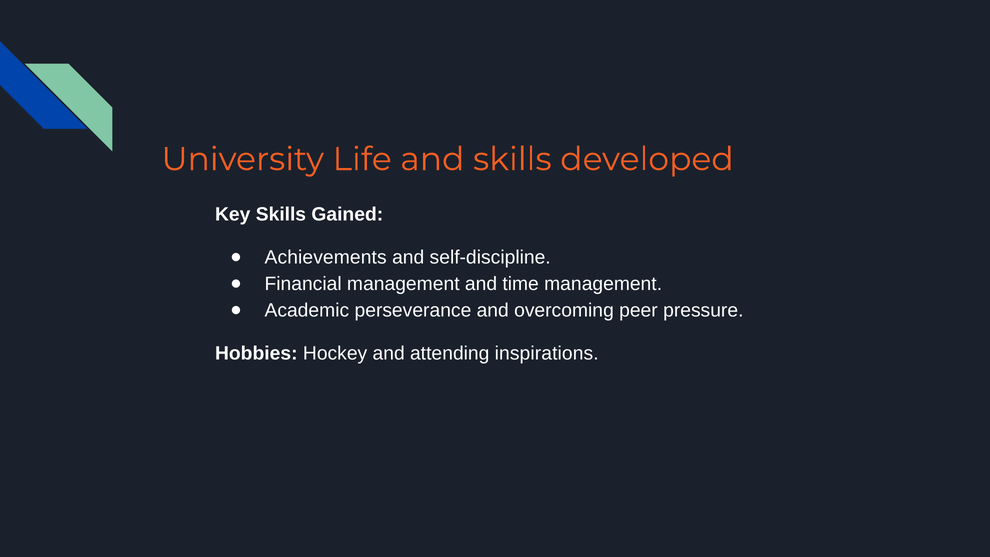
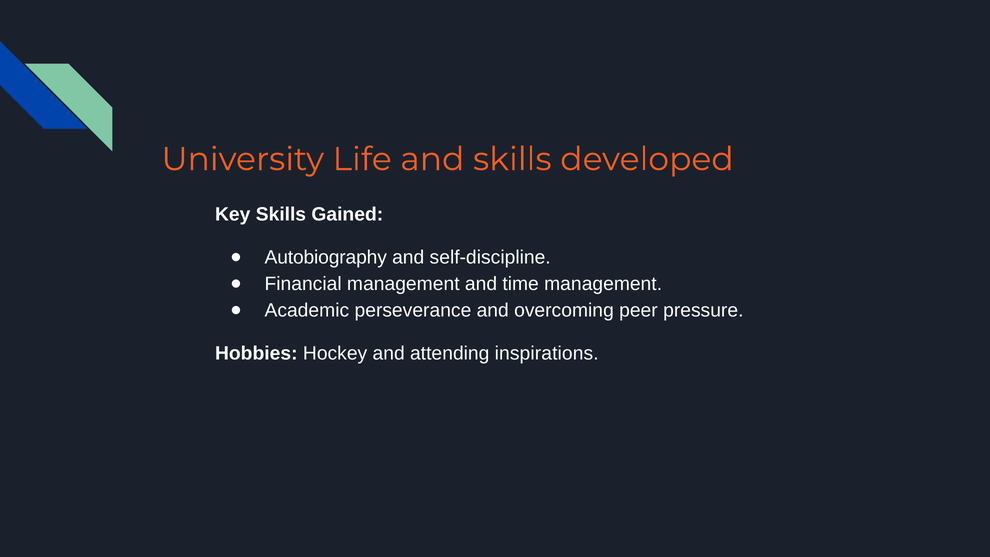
Achievements: Achievements -> Autobiography
